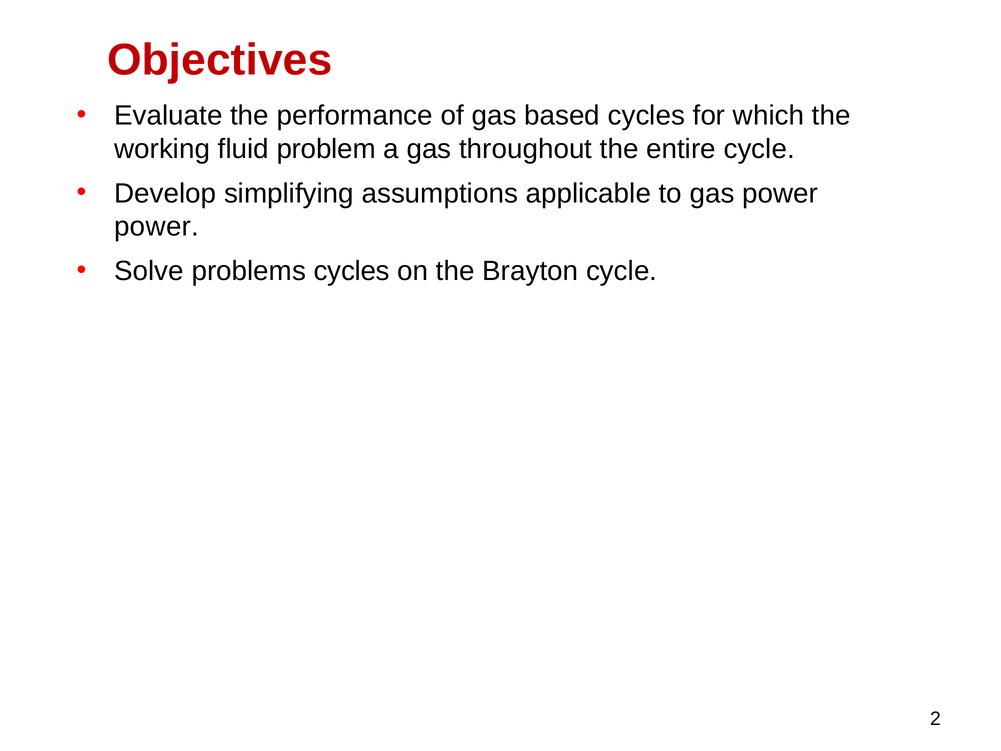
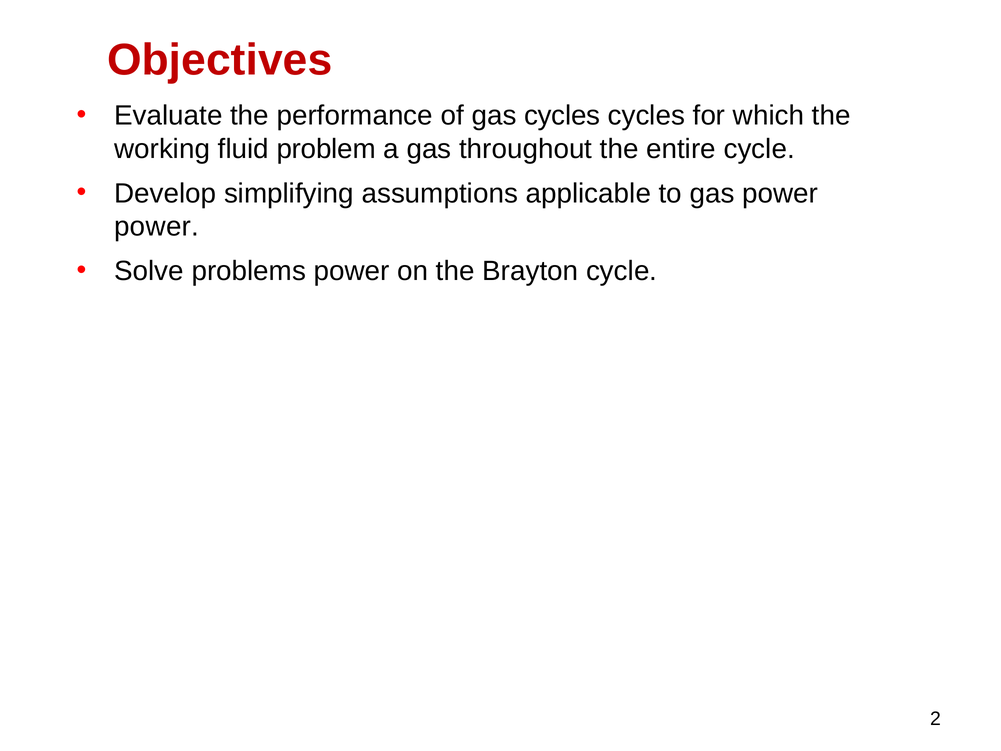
gas based: based -> cycles
problems cycles: cycles -> power
